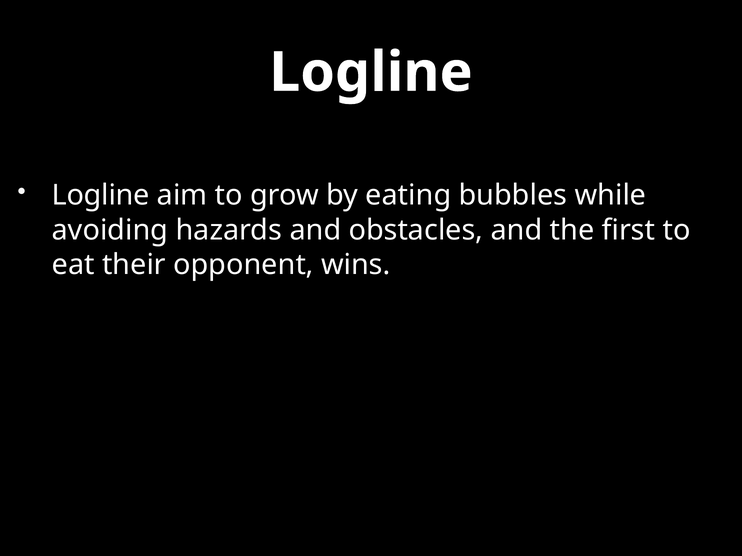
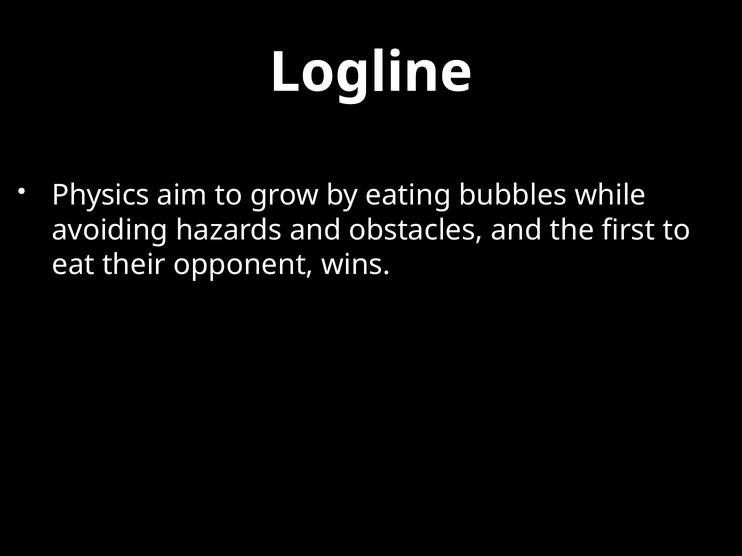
Logline at (101, 196): Logline -> Physics
